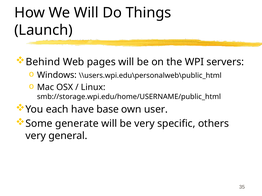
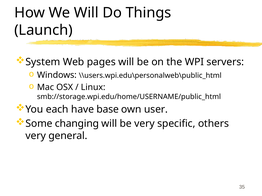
Behind: Behind -> System
generate: generate -> changing
